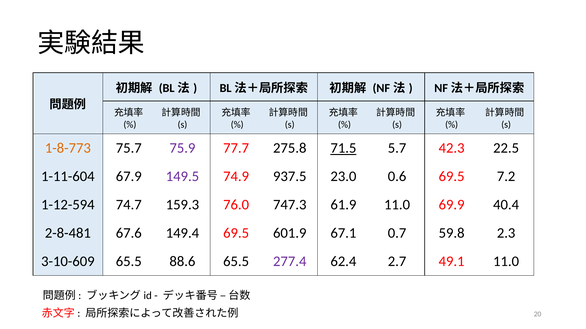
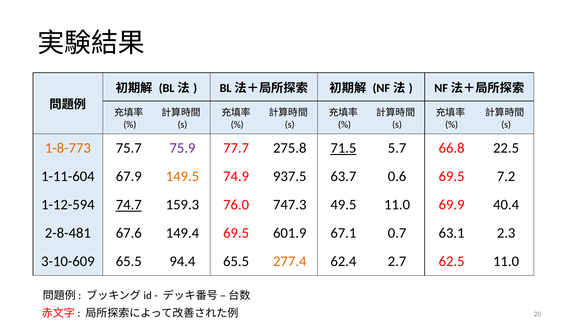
42.3: 42.3 -> 66.8
149.5 colour: purple -> orange
23.0: 23.0 -> 63.7
74.7 underline: none -> present
61.9: 61.9 -> 49.5
59.8: 59.8 -> 63.1
88.6: 88.6 -> 94.4
277.4 colour: purple -> orange
49.1: 49.1 -> 62.5
